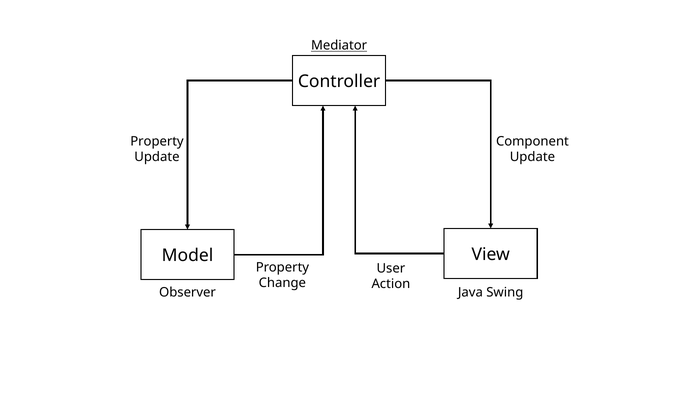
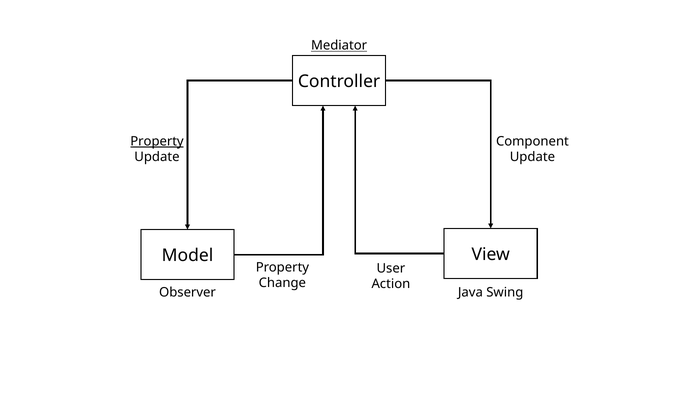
Property at (157, 141) underline: none -> present
